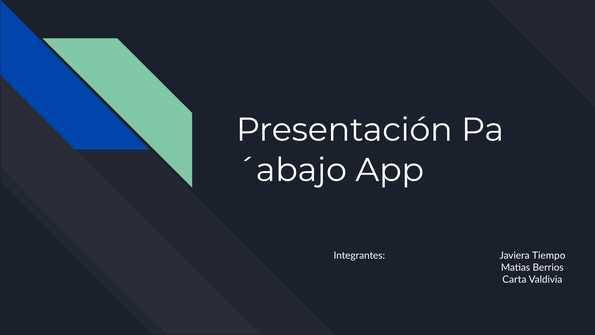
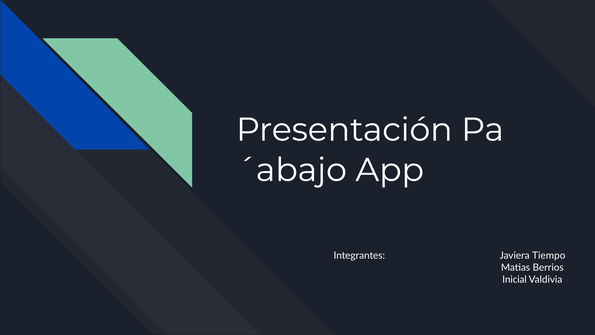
Carta: Carta -> Inicial
